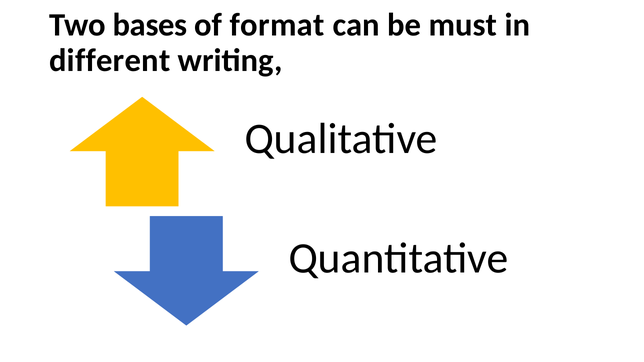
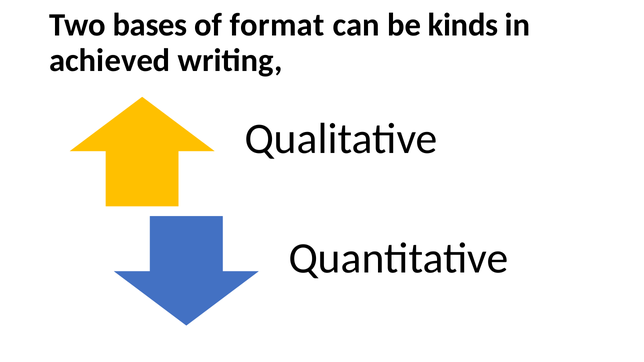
must: must -> kinds
different: different -> achieved
